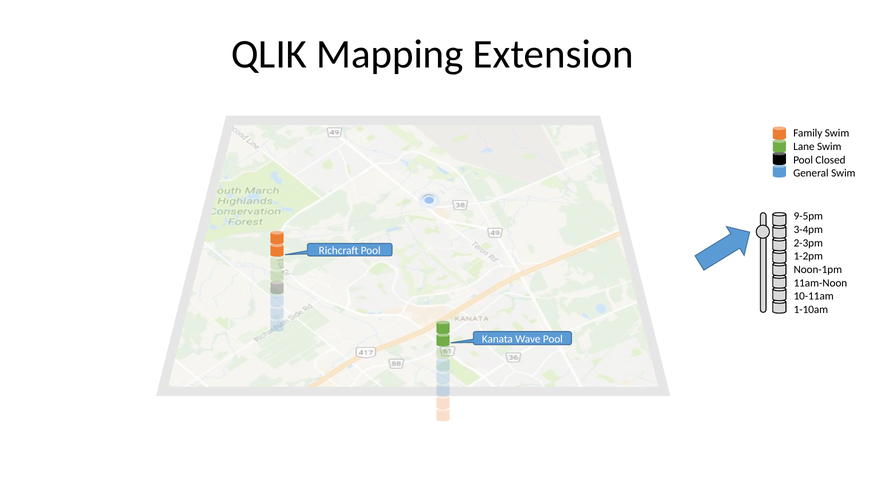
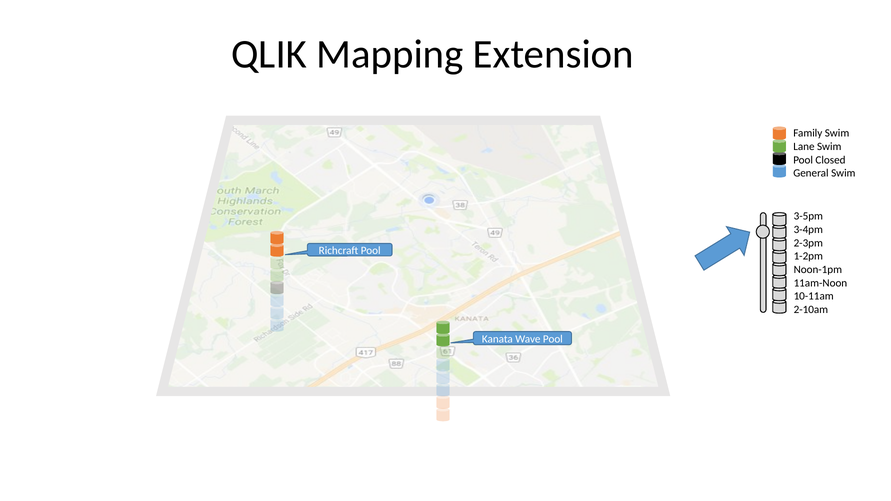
9-5pm: 9-5pm -> 3-5pm
1-10am: 1-10am -> 2-10am
